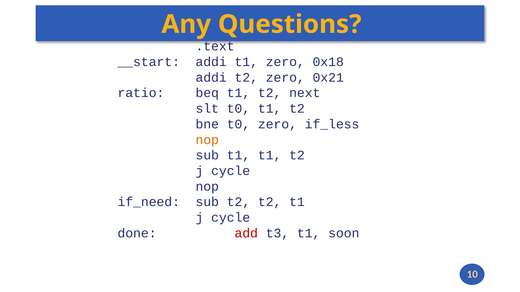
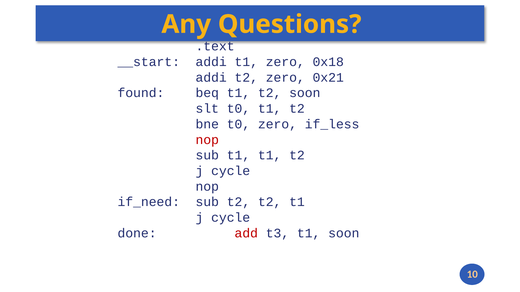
ratio: ratio -> found
t2 next: next -> soon
nop at (207, 140) colour: orange -> red
